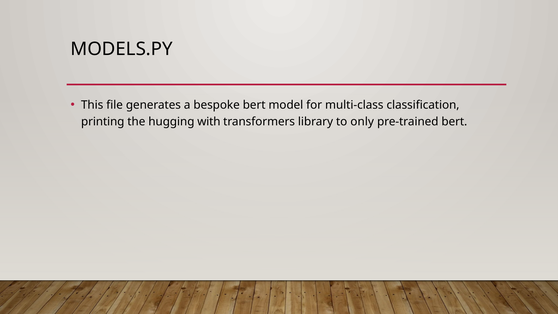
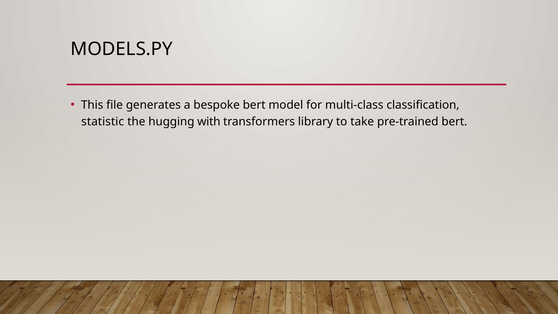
printing: printing -> statistic
only: only -> take
